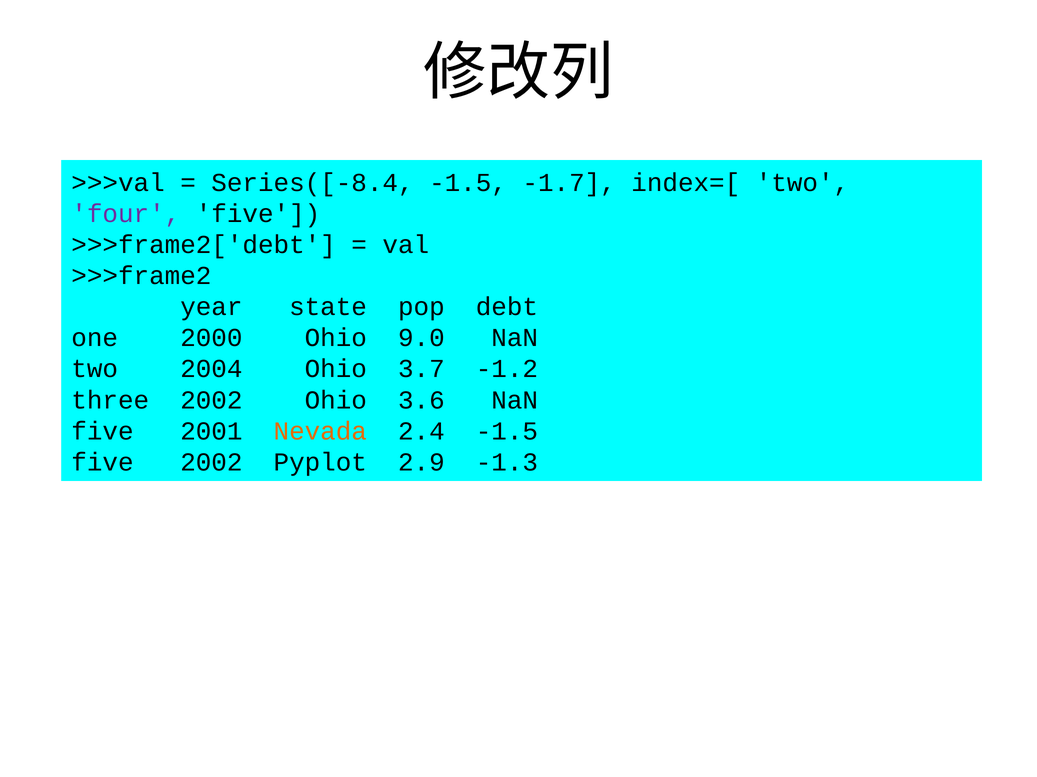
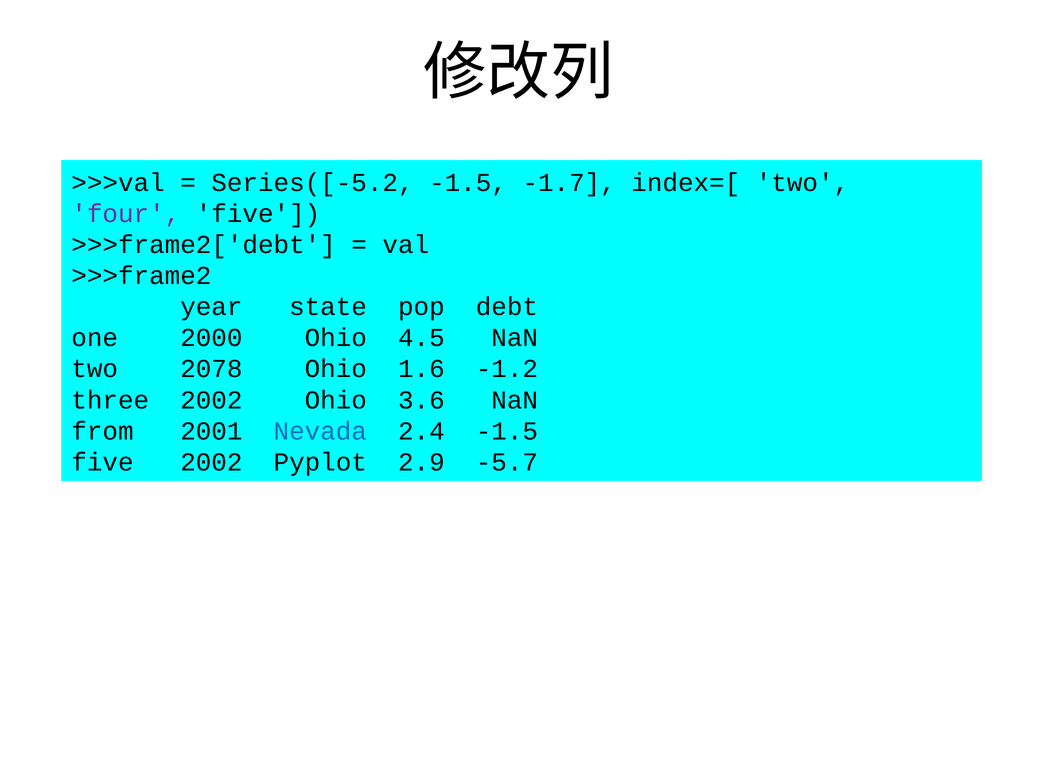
Series([-8.4: Series([-8.4 -> Series([-5.2
9.0: 9.0 -> 4.5
2004: 2004 -> 2078
3.7: 3.7 -> 1.6
five at (102, 432): five -> from
Nevada colour: orange -> blue
-1.3: -1.3 -> -5.7
